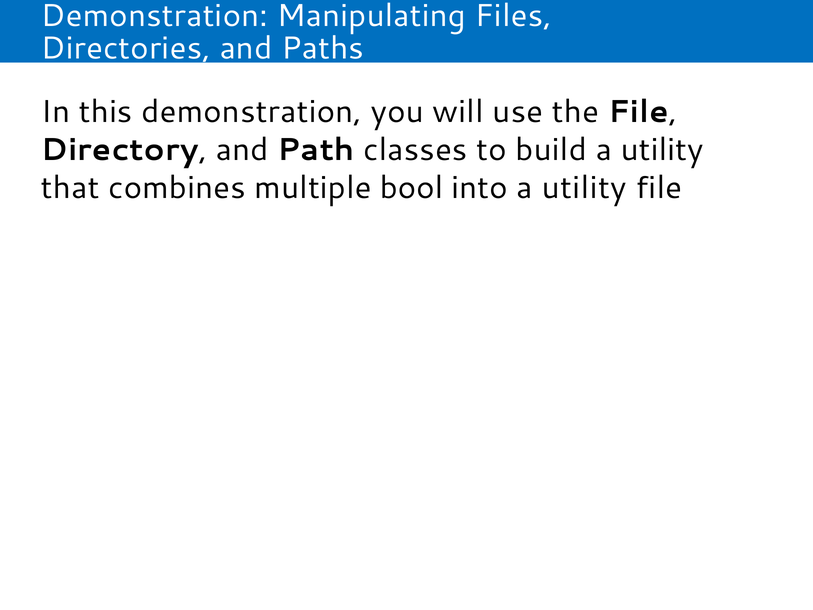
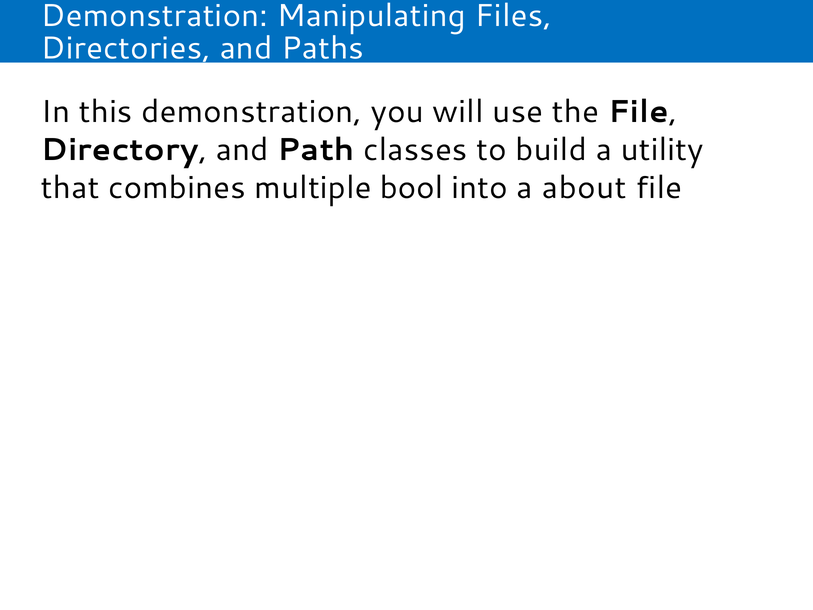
into a utility: utility -> about
